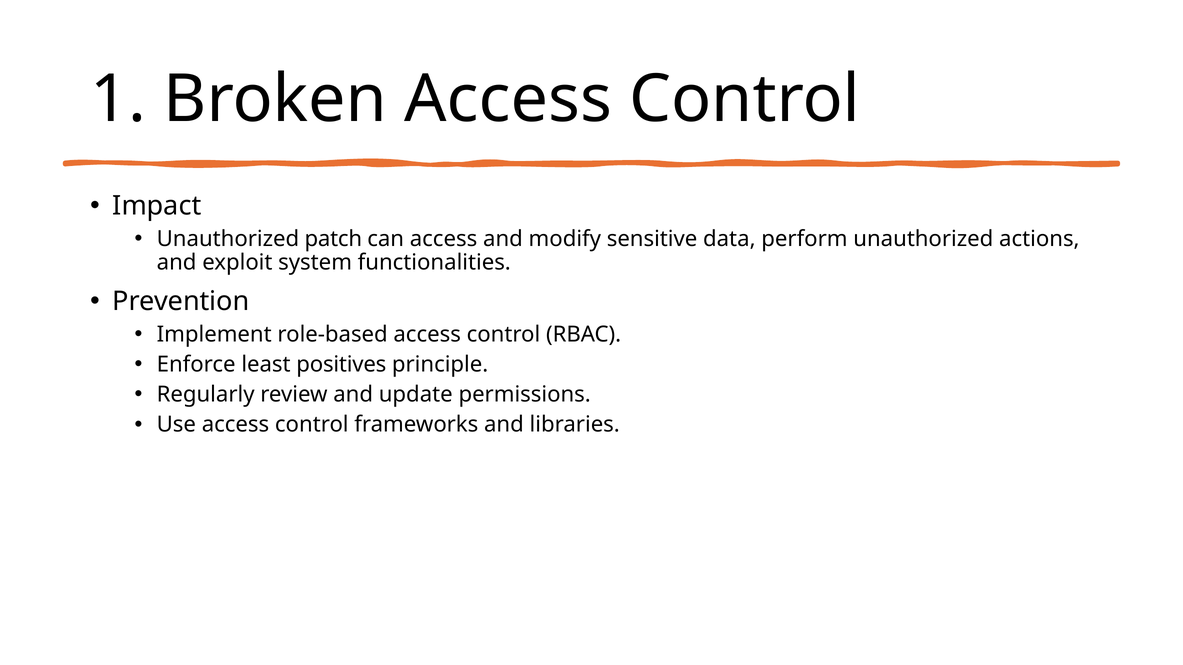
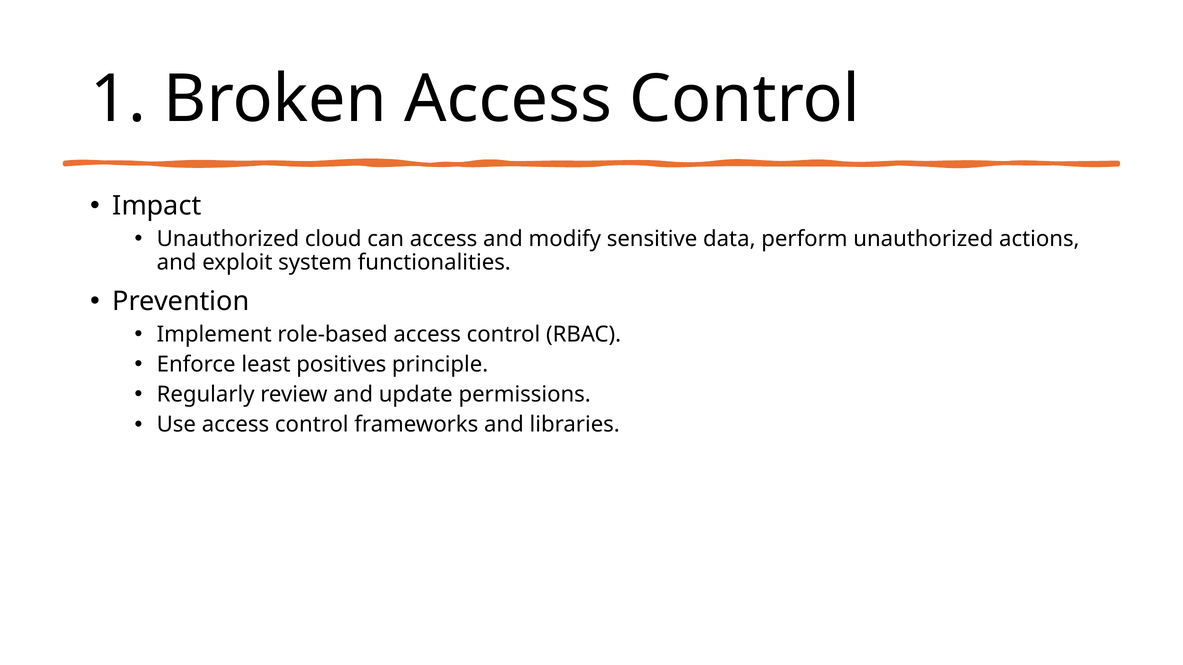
patch: patch -> cloud
